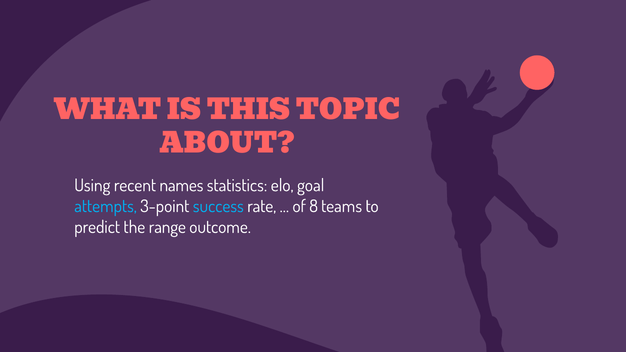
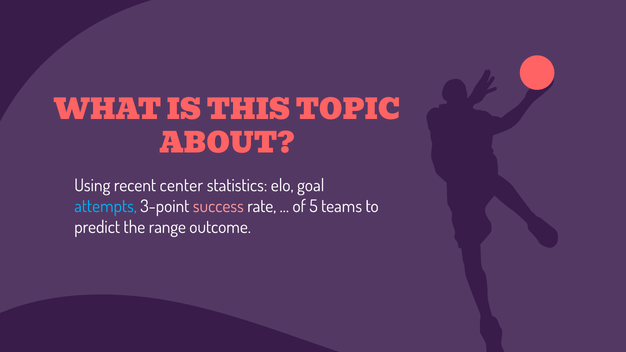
names: names -> center
success colour: light blue -> pink
8: 8 -> 5
